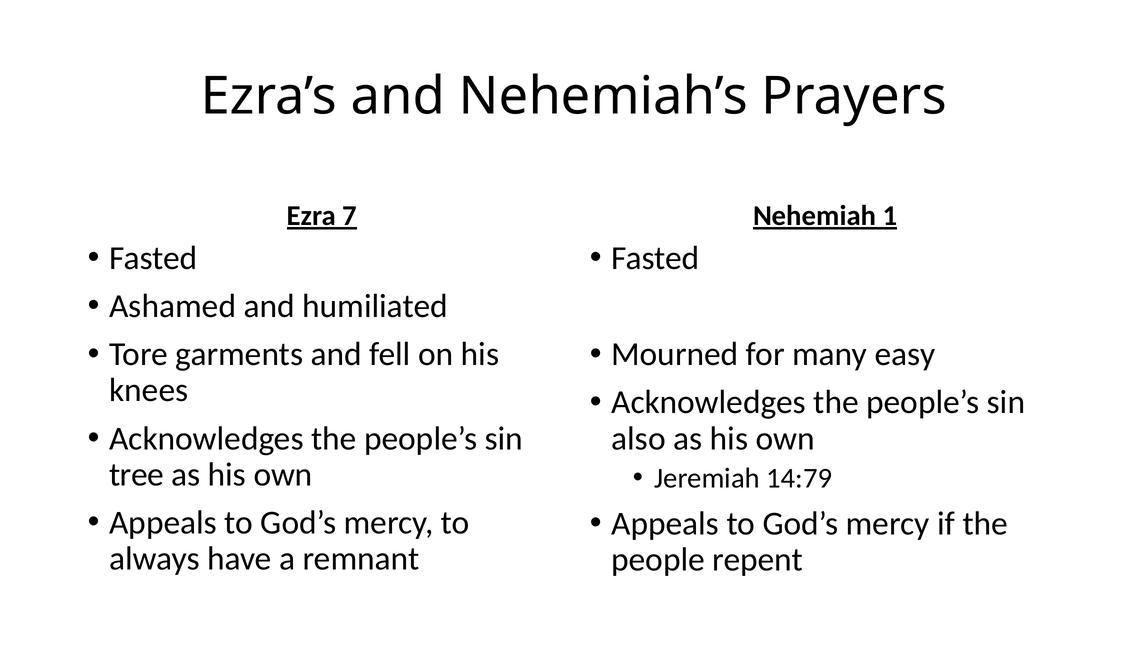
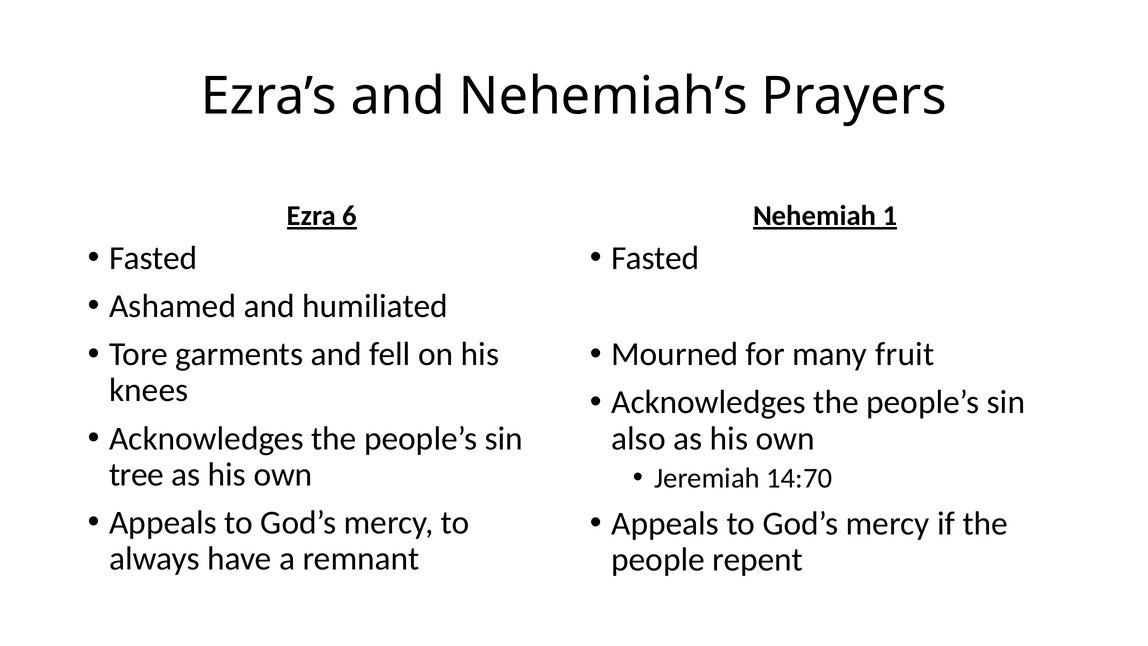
7: 7 -> 6
easy: easy -> fruit
14:79: 14:79 -> 14:70
